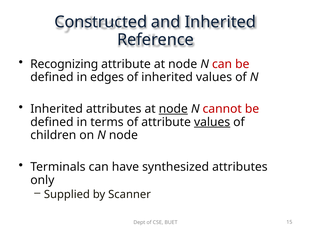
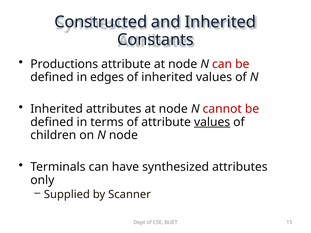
Reference: Reference -> Constants
Recognizing: Recognizing -> Productions
node at (173, 109) underline: present -> none
